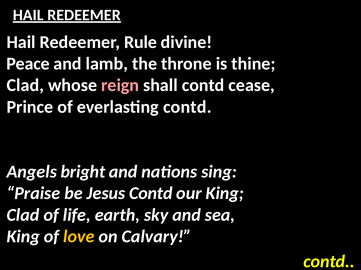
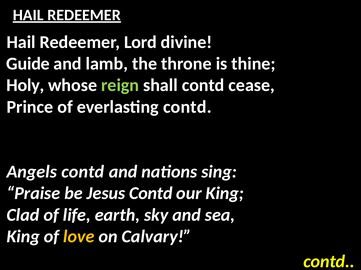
Rule: Rule -> Lord
Peace: Peace -> Guide
Clad at (25, 86): Clad -> Holy
reign colour: pink -> light green
Angels bright: bright -> contd
